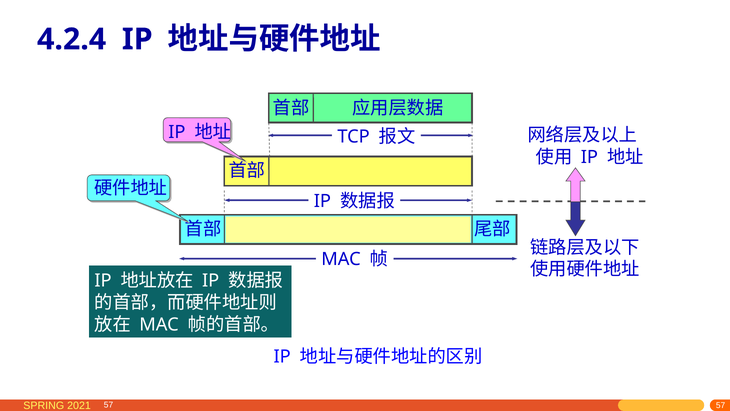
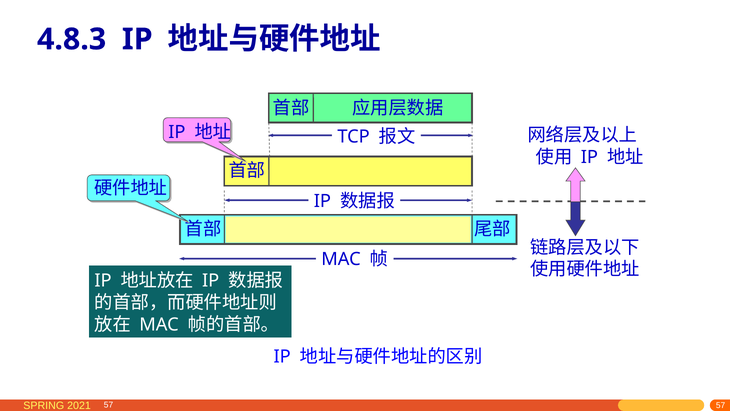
4.2.4: 4.2.4 -> 4.8.3
